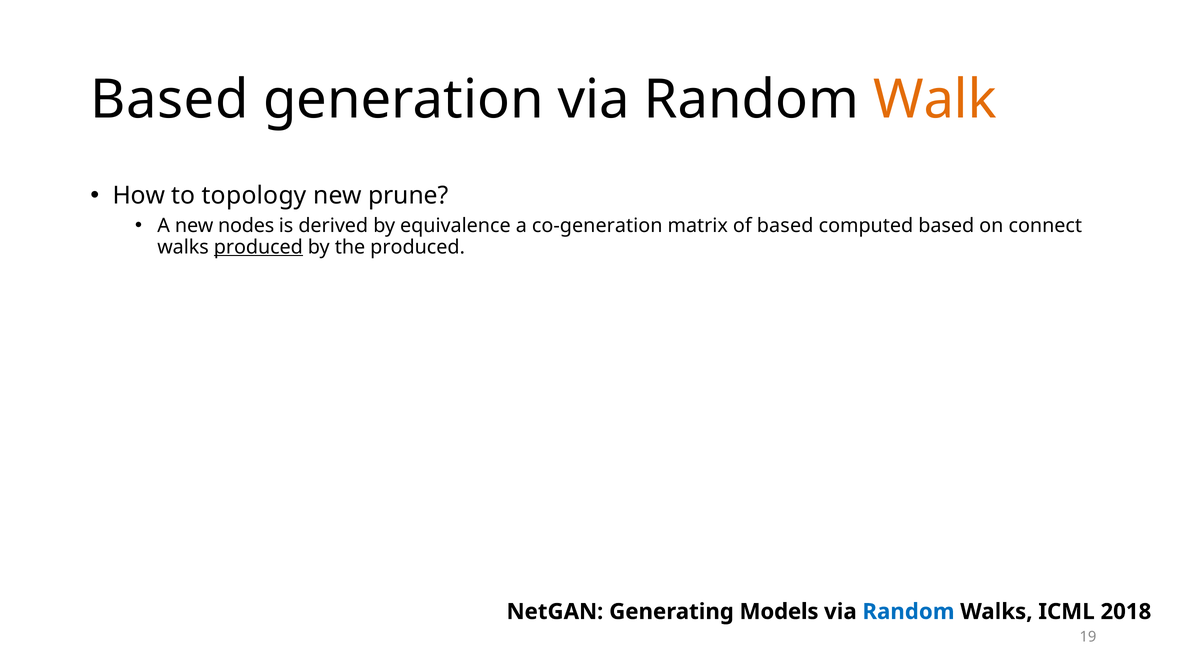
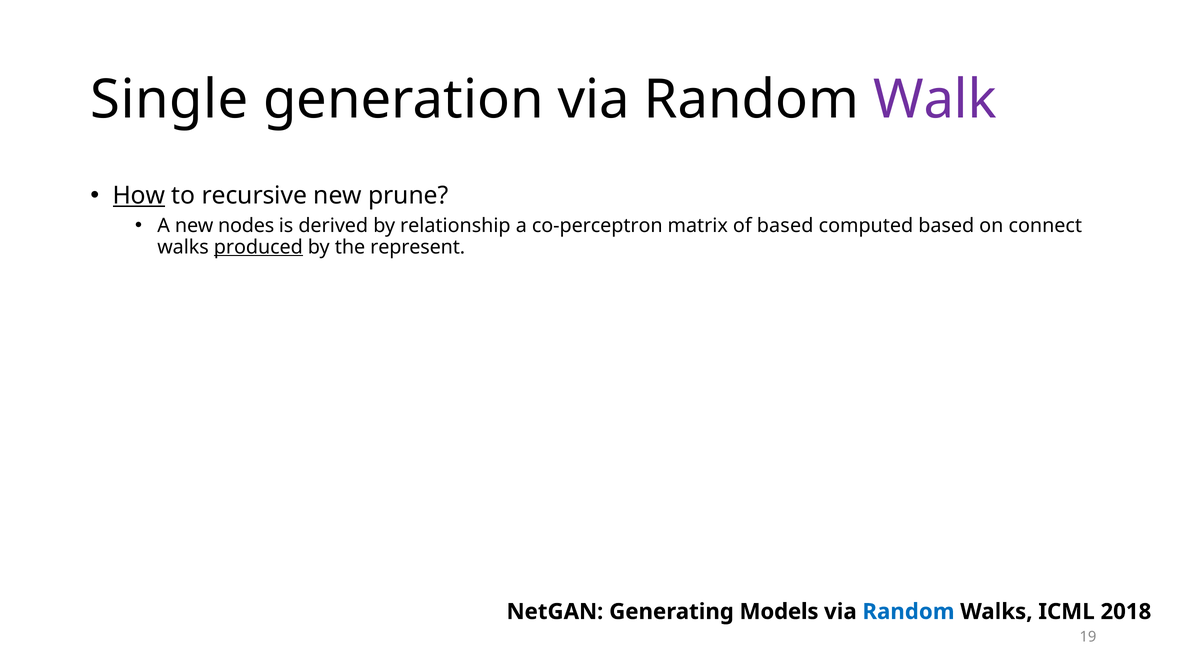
Based at (169, 100): Based -> Single
Walk colour: orange -> purple
How underline: none -> present
topology: topology -> recursive
equivalence: equivalence -> relationship
co-generation: co-generation -> co-perceptron
the produced: produced -> represent
